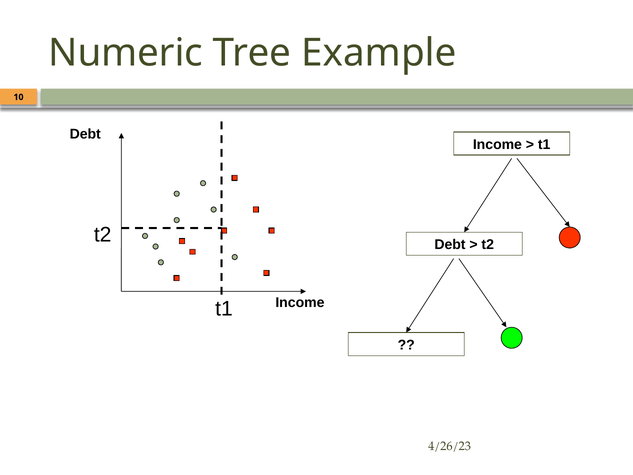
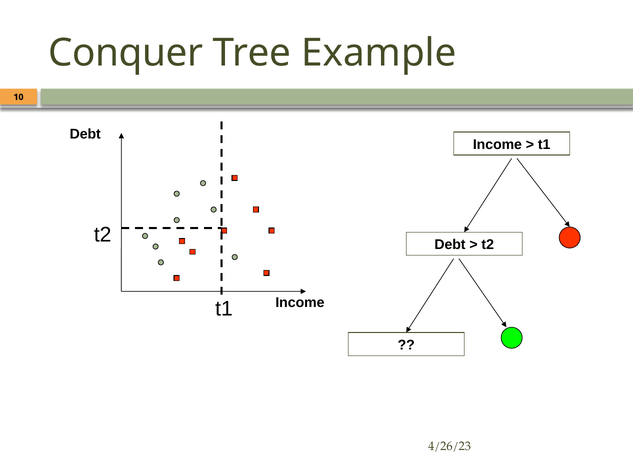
Numeric: Numeric -> Conquer
